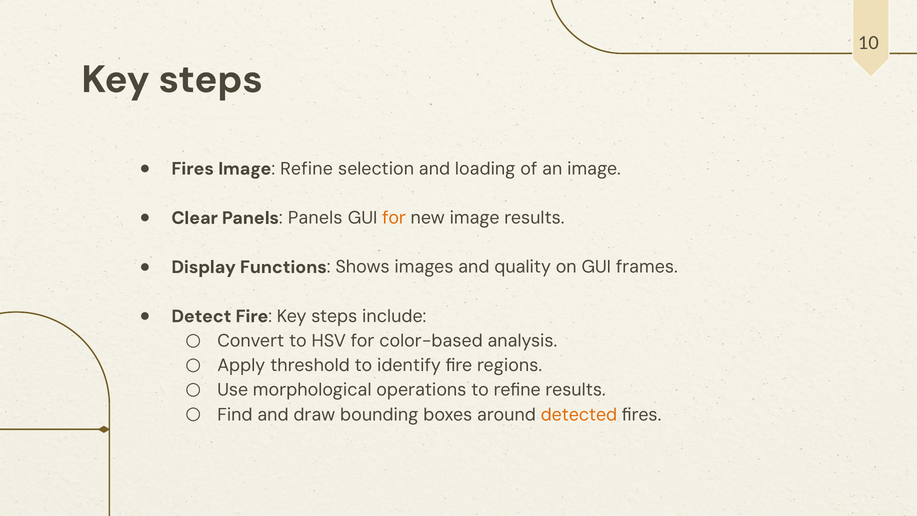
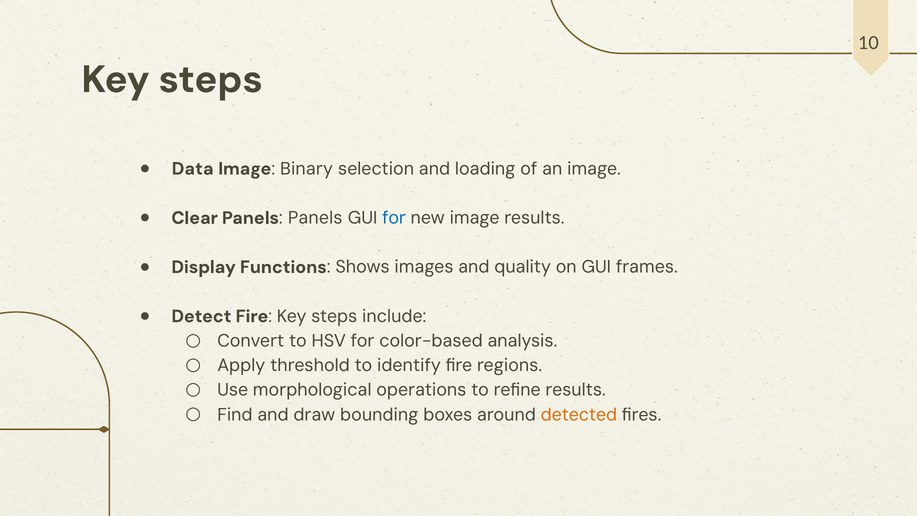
Fires at (193, 169): Fires -> Data
Image Refine: Refine -> Binary
for at (394, 218) colour: orange -> blue
